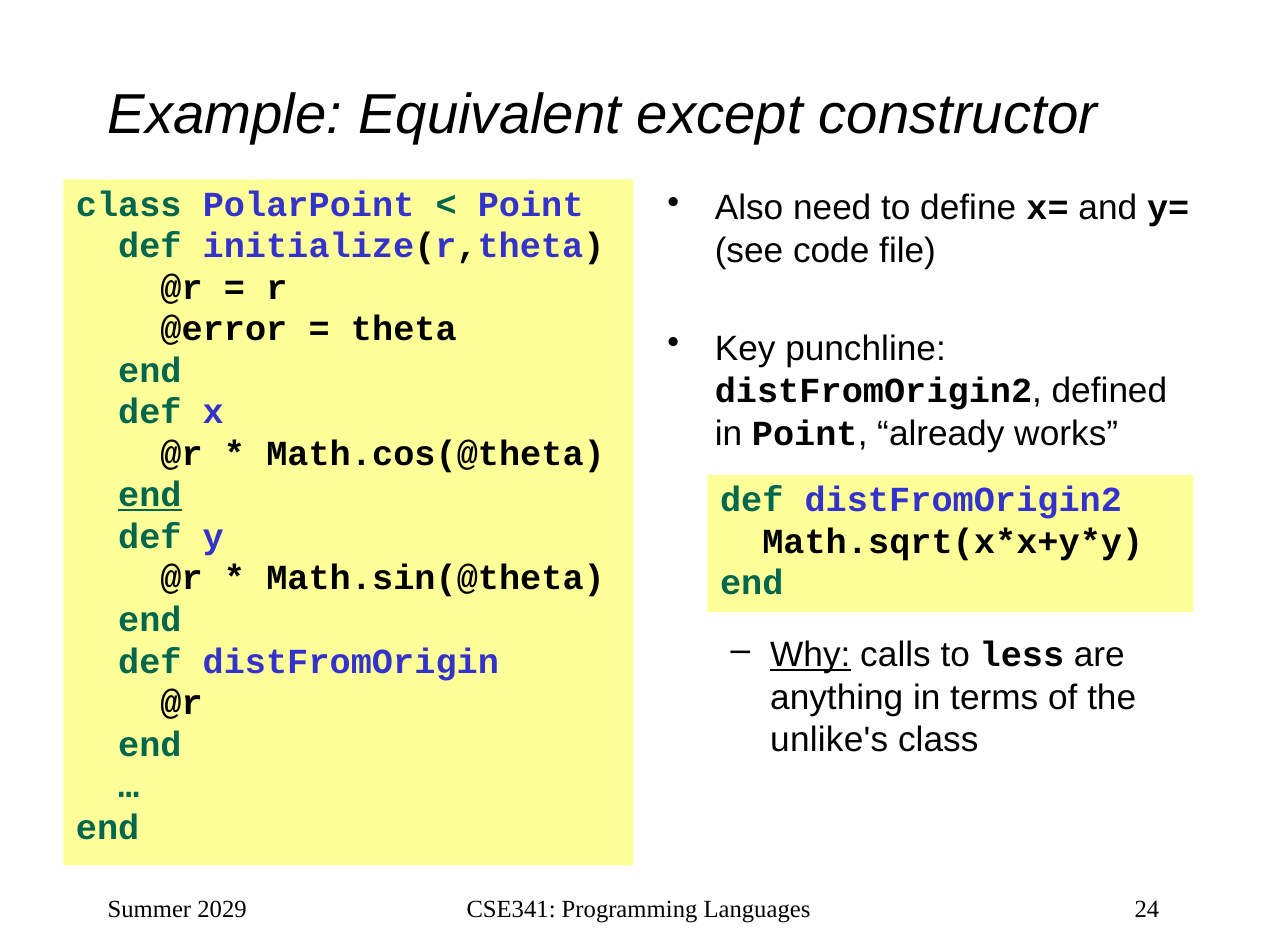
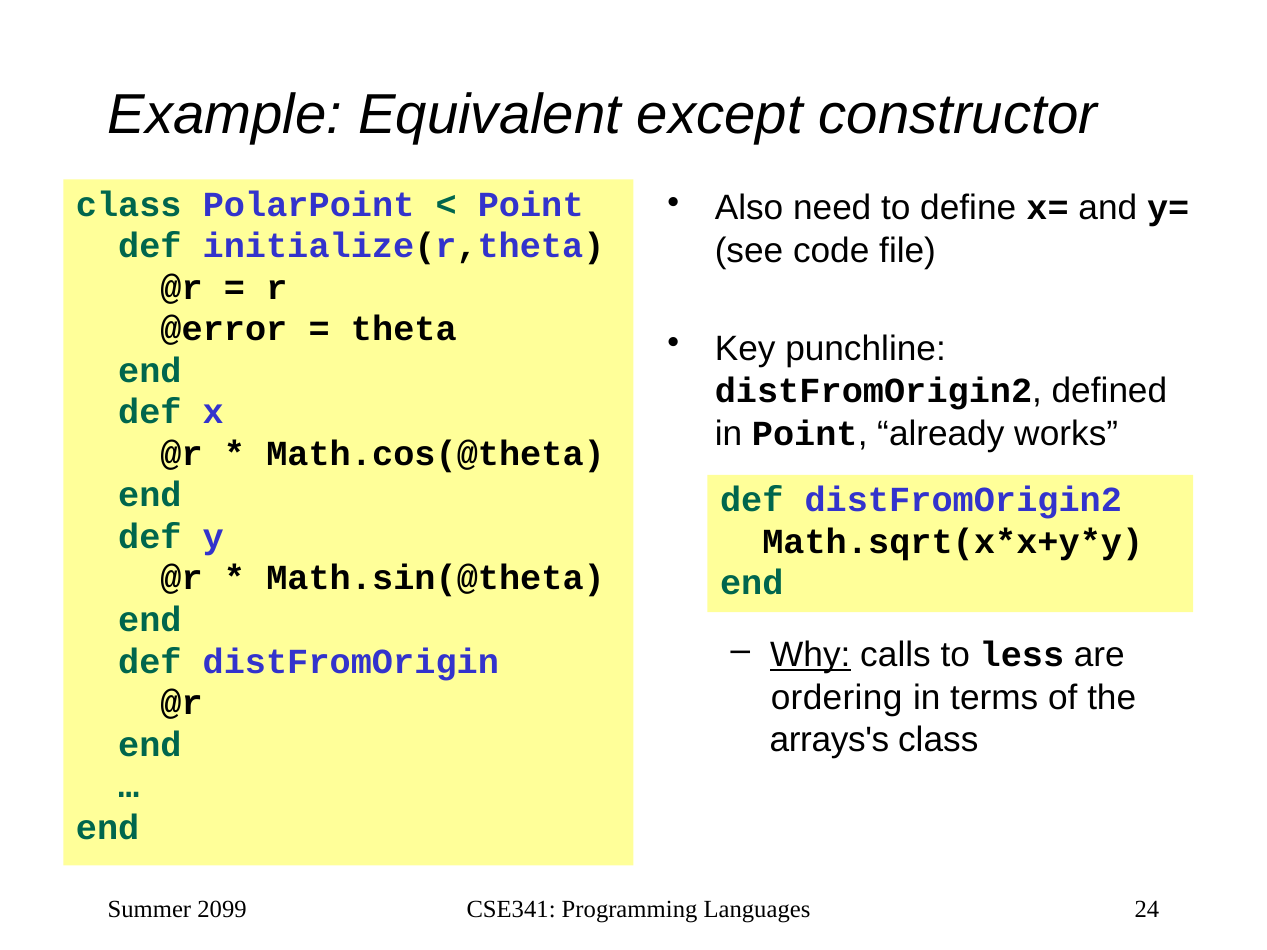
end at (150, 495) underline: present -> none
anything: anything -> ordering
unlike's: unlike's -> arrays's
2029: 2029 -> 2099
